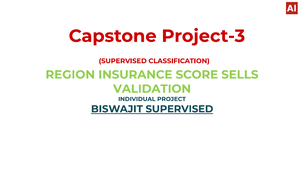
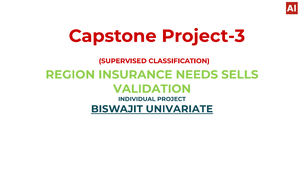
SCORE: SCORE -> NEEDS
BISWAJIT SUPERVISED: SUPERVISED -> UNIVARIATE
